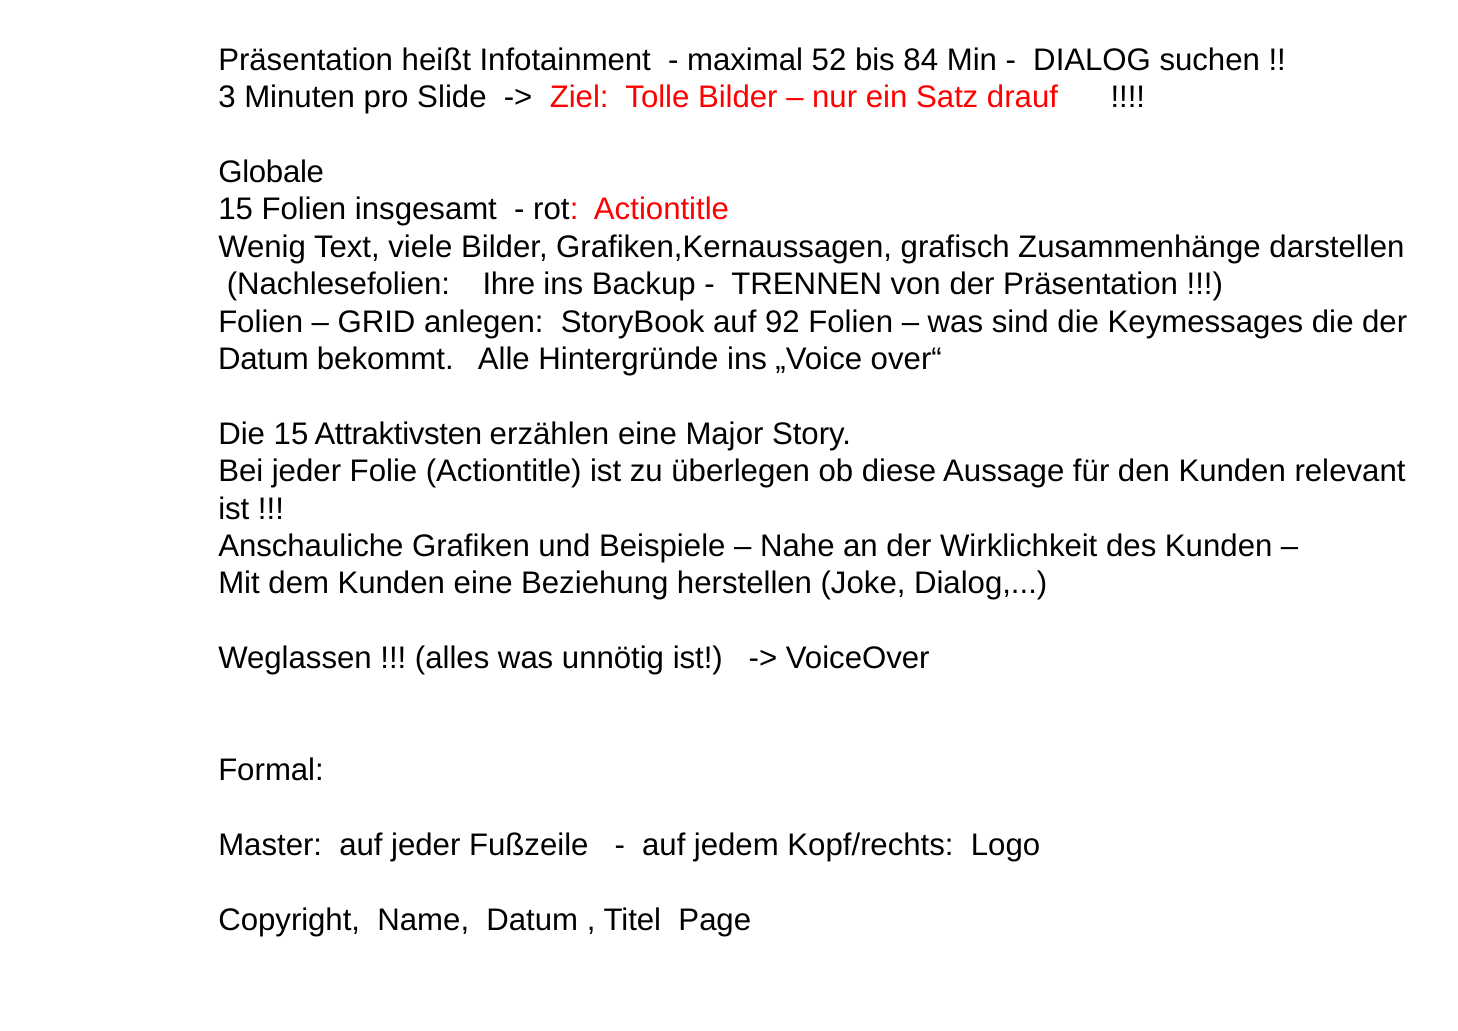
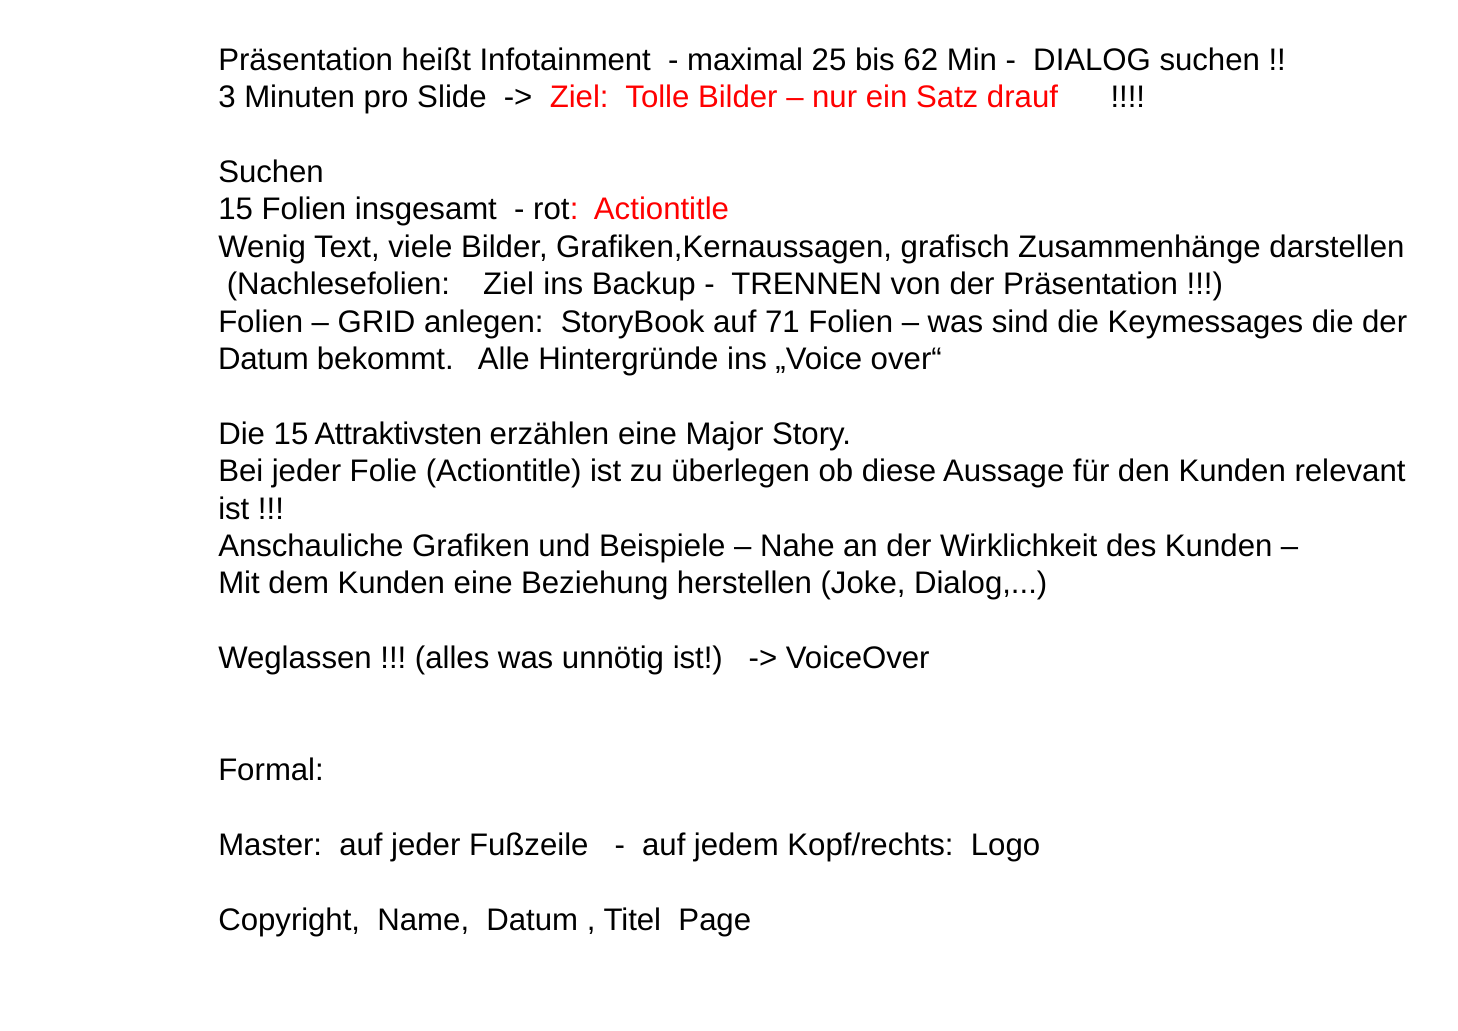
52: 52 -> 25
84: 84 -> 62
Globale at (271, 172): Globale -> Suchen
Nachlesefolien Ihre: Ihre -> Ziel
92: 92 -> 71
